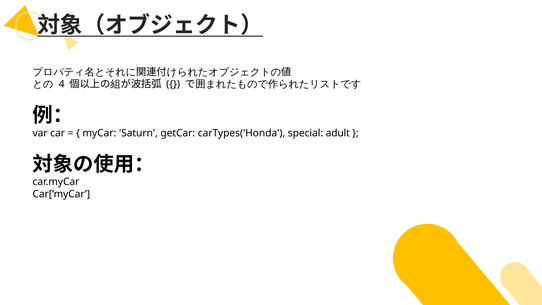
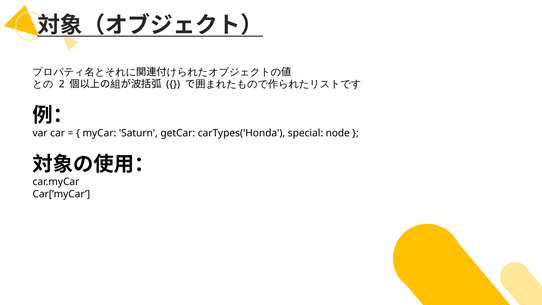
4: 4 -> 2
adult: adult -> node
